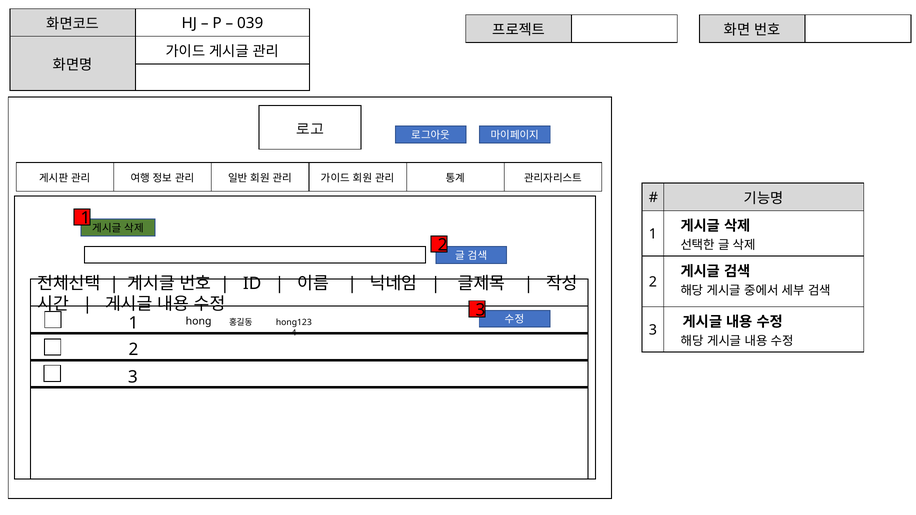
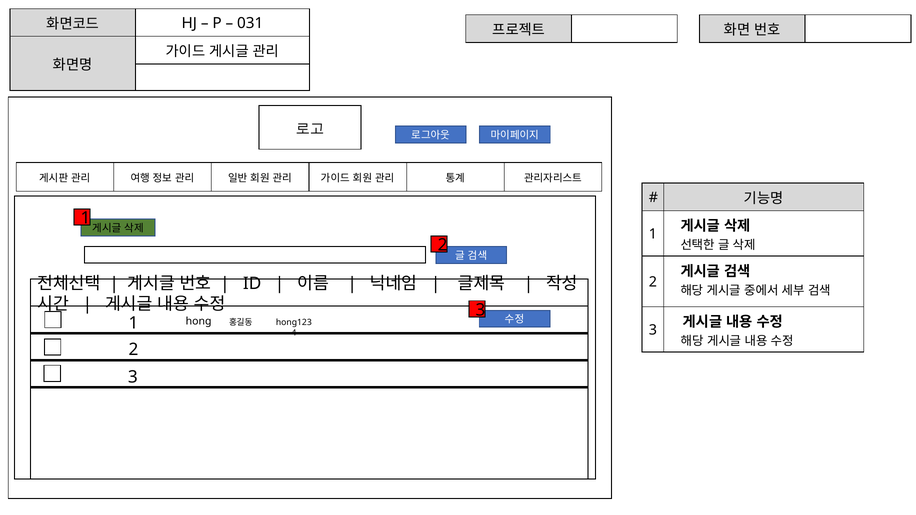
039: 039 -> 031
